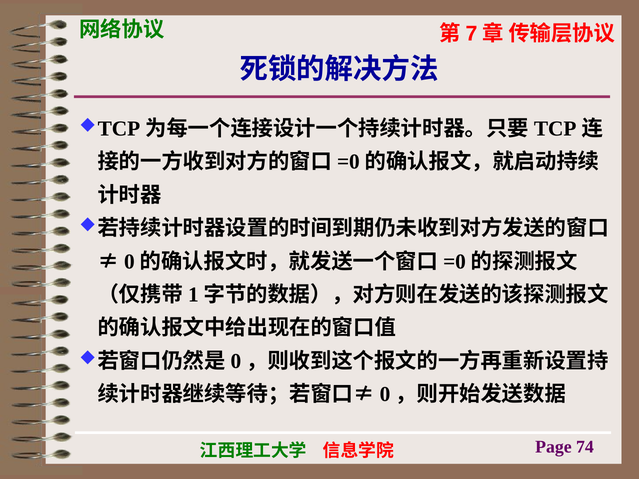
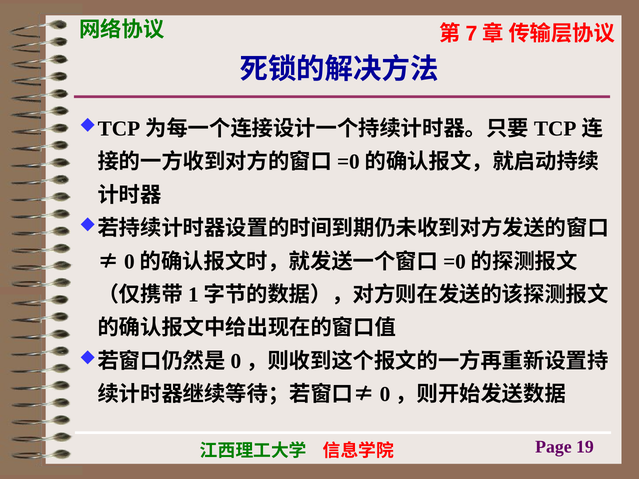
74: 74 -> 19
